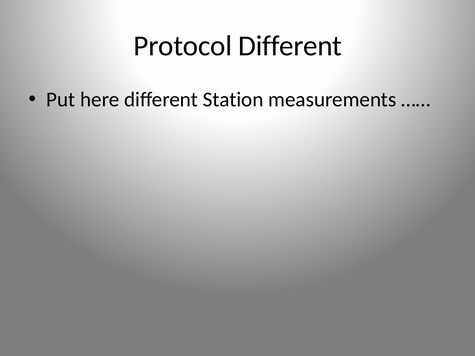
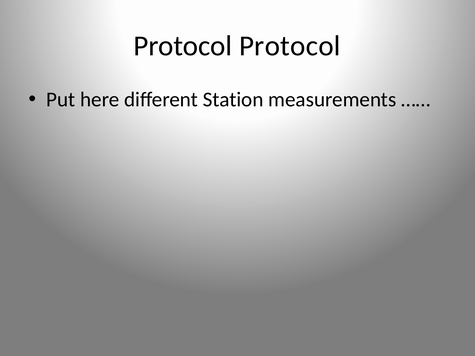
Protocol Different: Different -> Protocol
